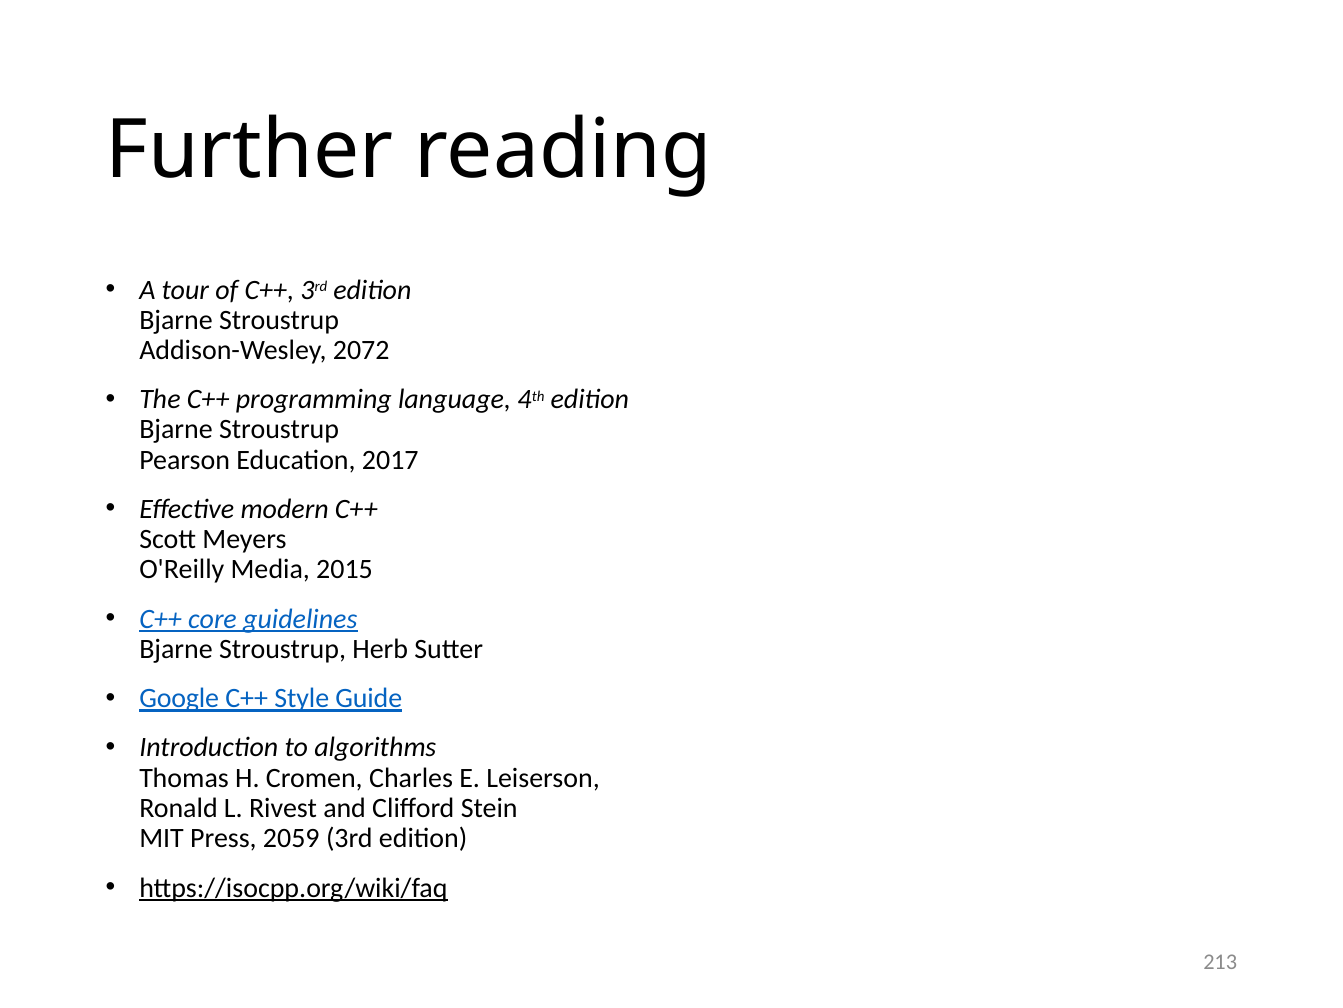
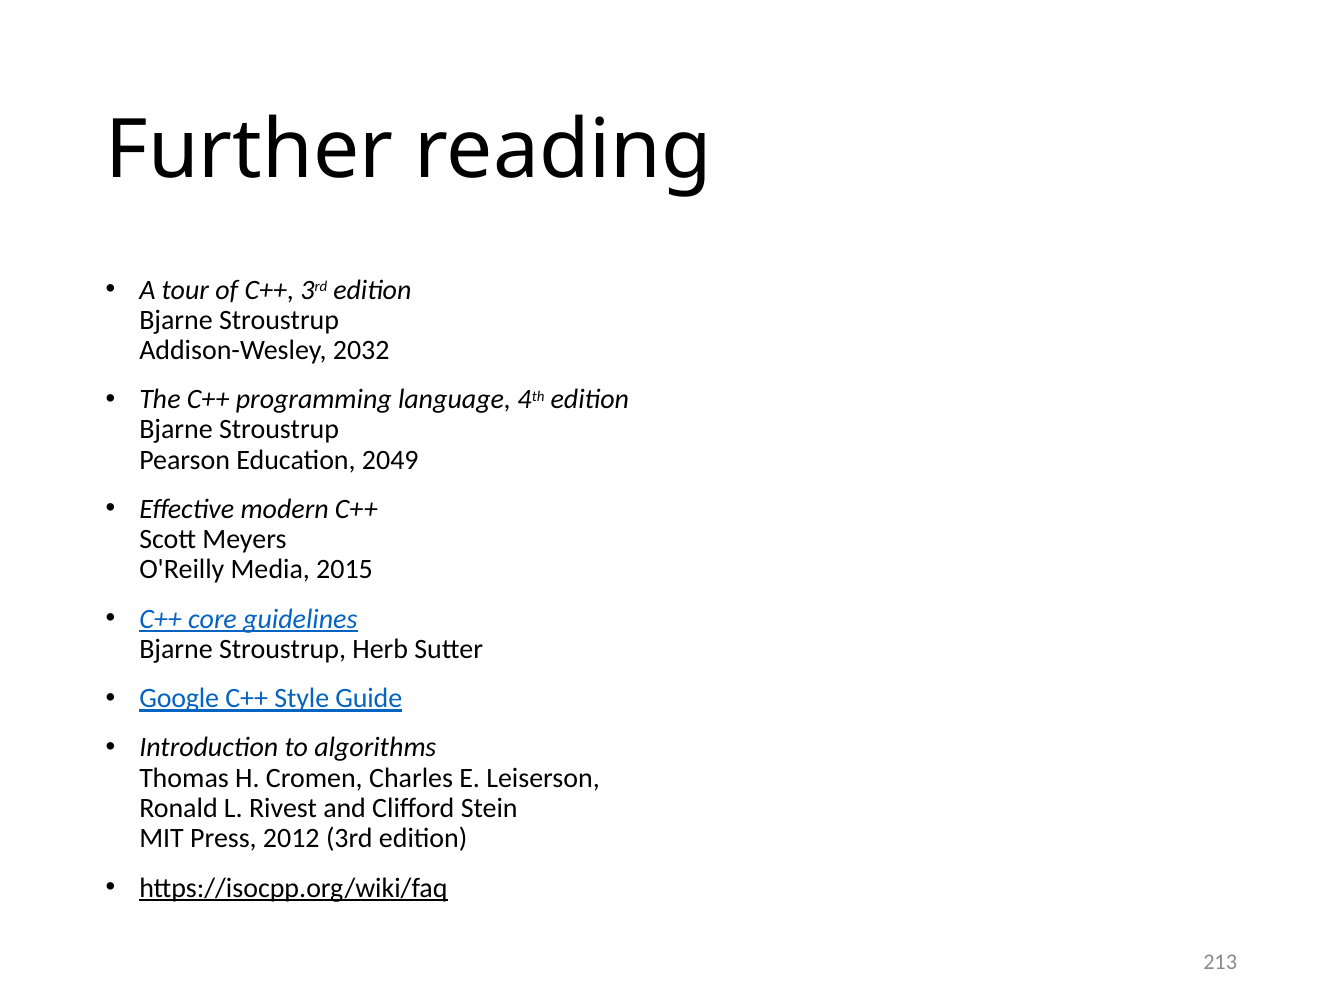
2072: 2072 -> 2032
2017: 2017 -> 2049
2059: 2059 -> 2012
